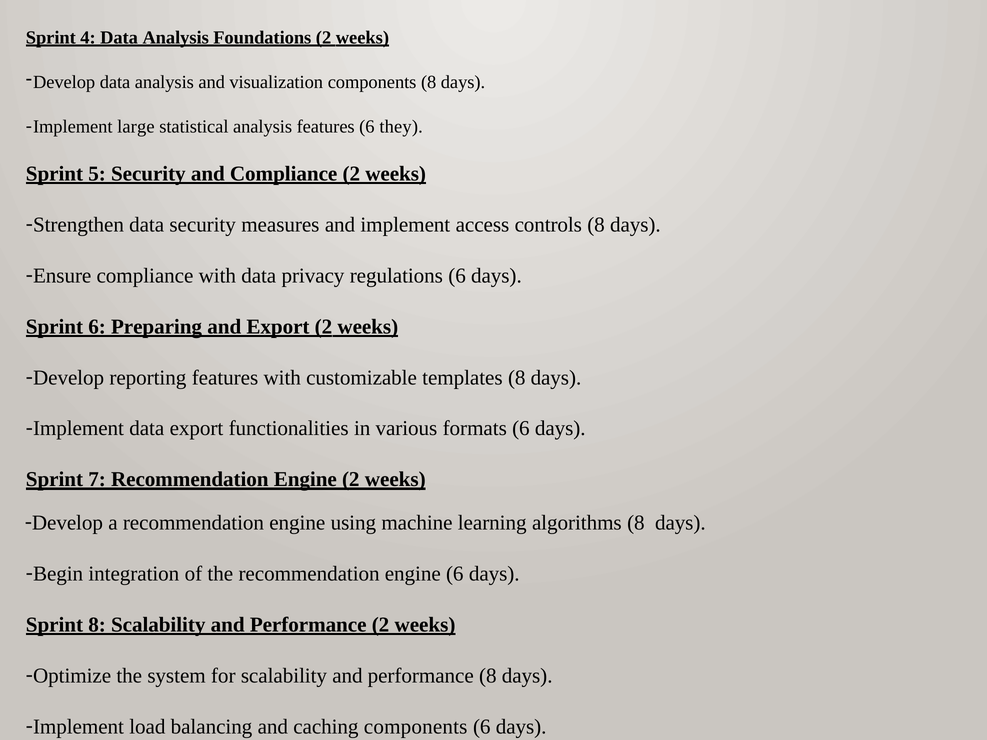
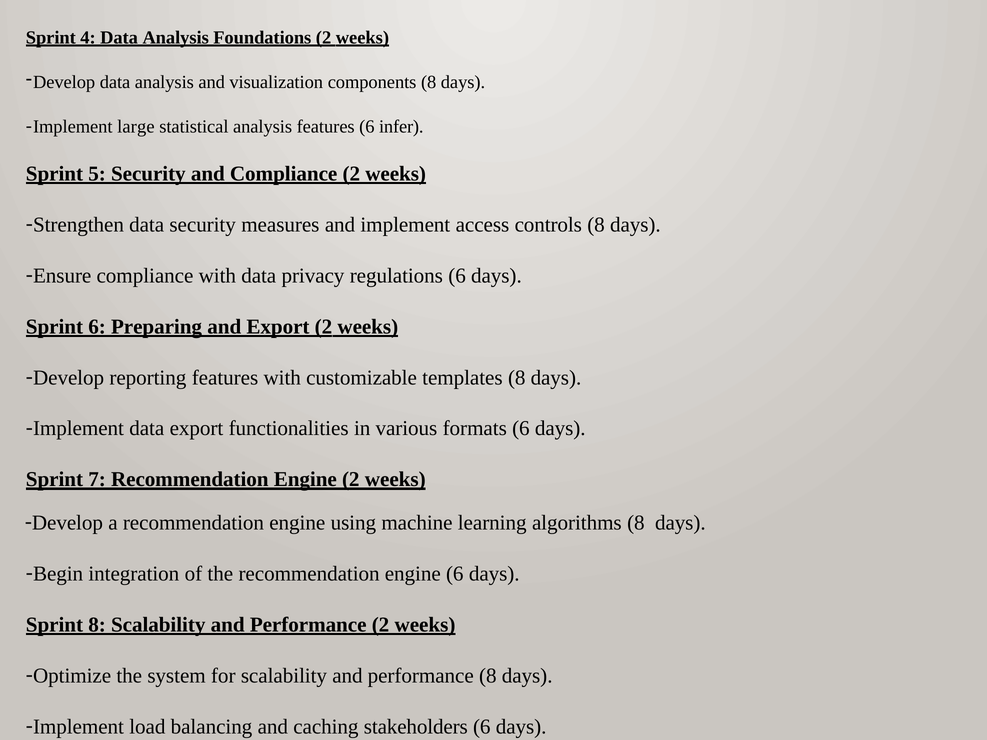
they: they -> infer
caching components: components -> stakeholders
